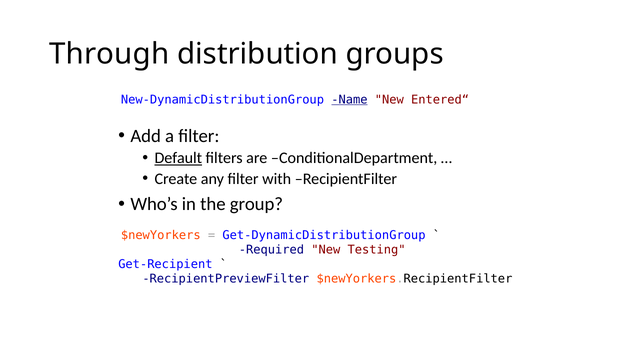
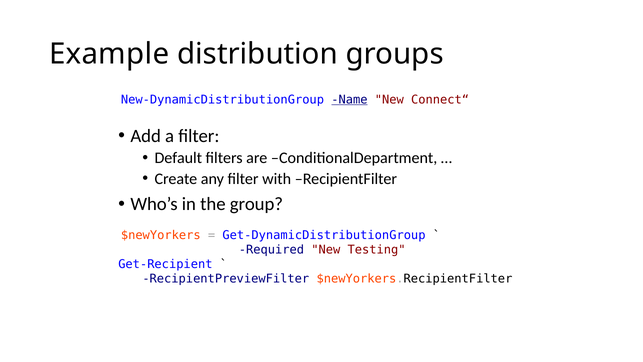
Through: Through -> Example
Entered“: Entered“ -> Connect“
Default underline: present -> none
